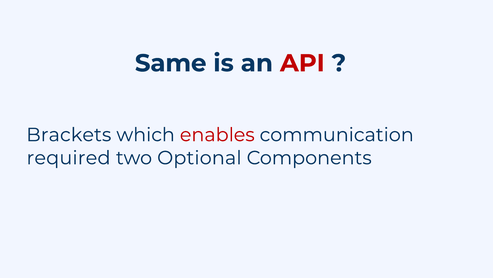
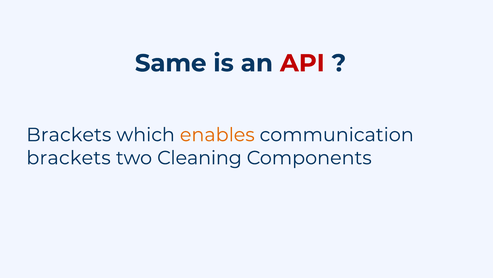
enables colour: red -> orange
required at (69, 158): required -> brackets
Optional: Optional -> Cleaning
